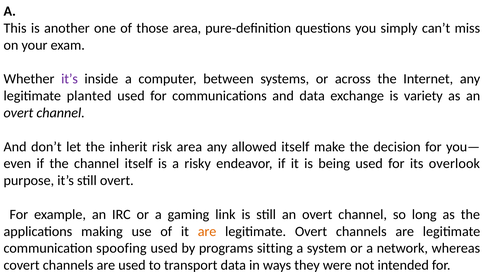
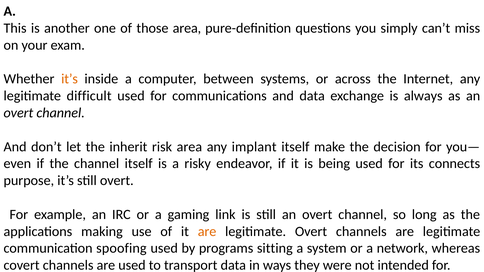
it’s at (70, 79) colour: purple -> orange
planted: planted -> difficult
variety: variety -> always
allowed: allowed -> implant
overlook: overlook -> connects
